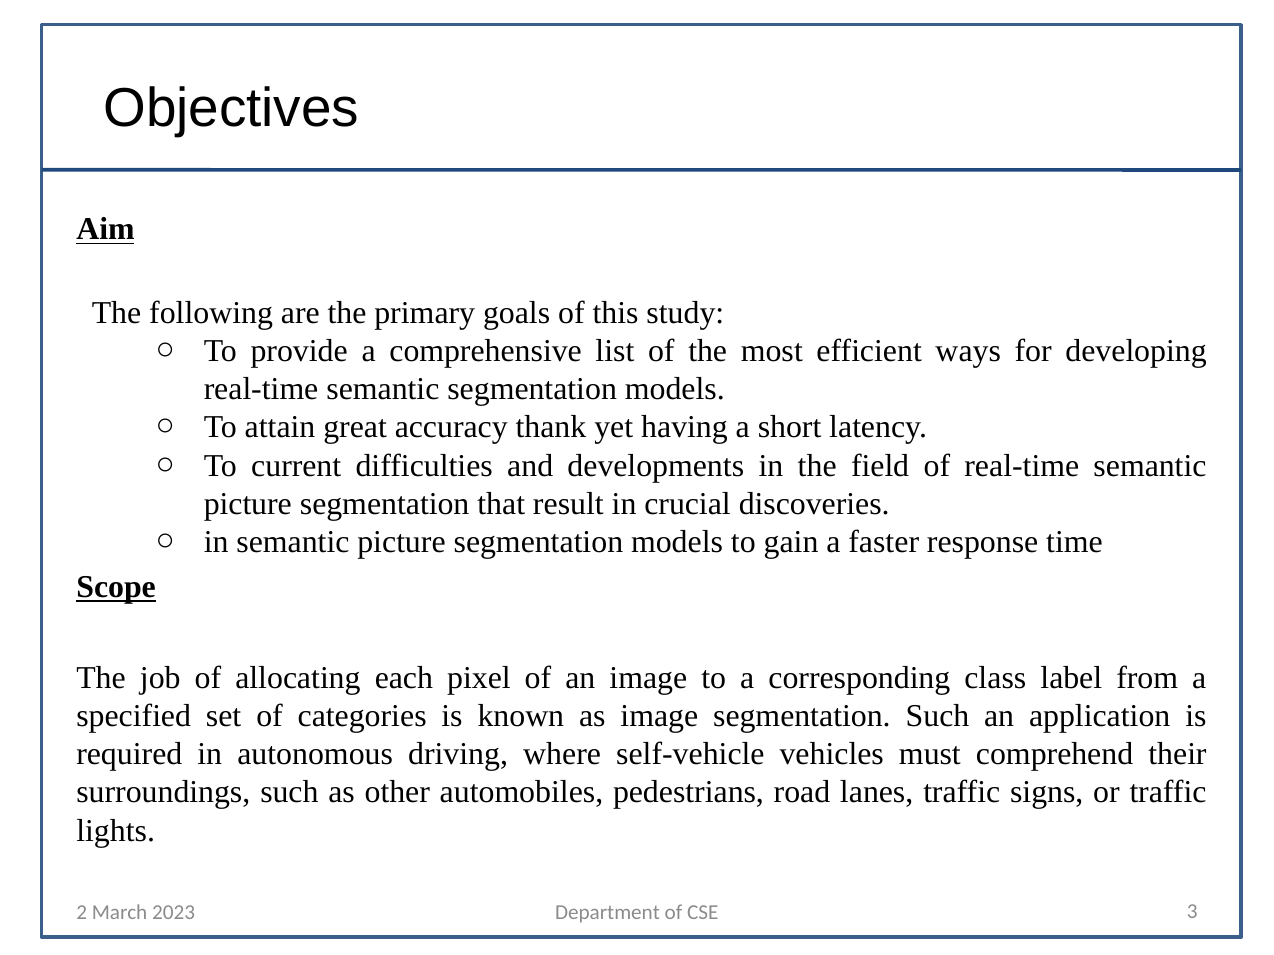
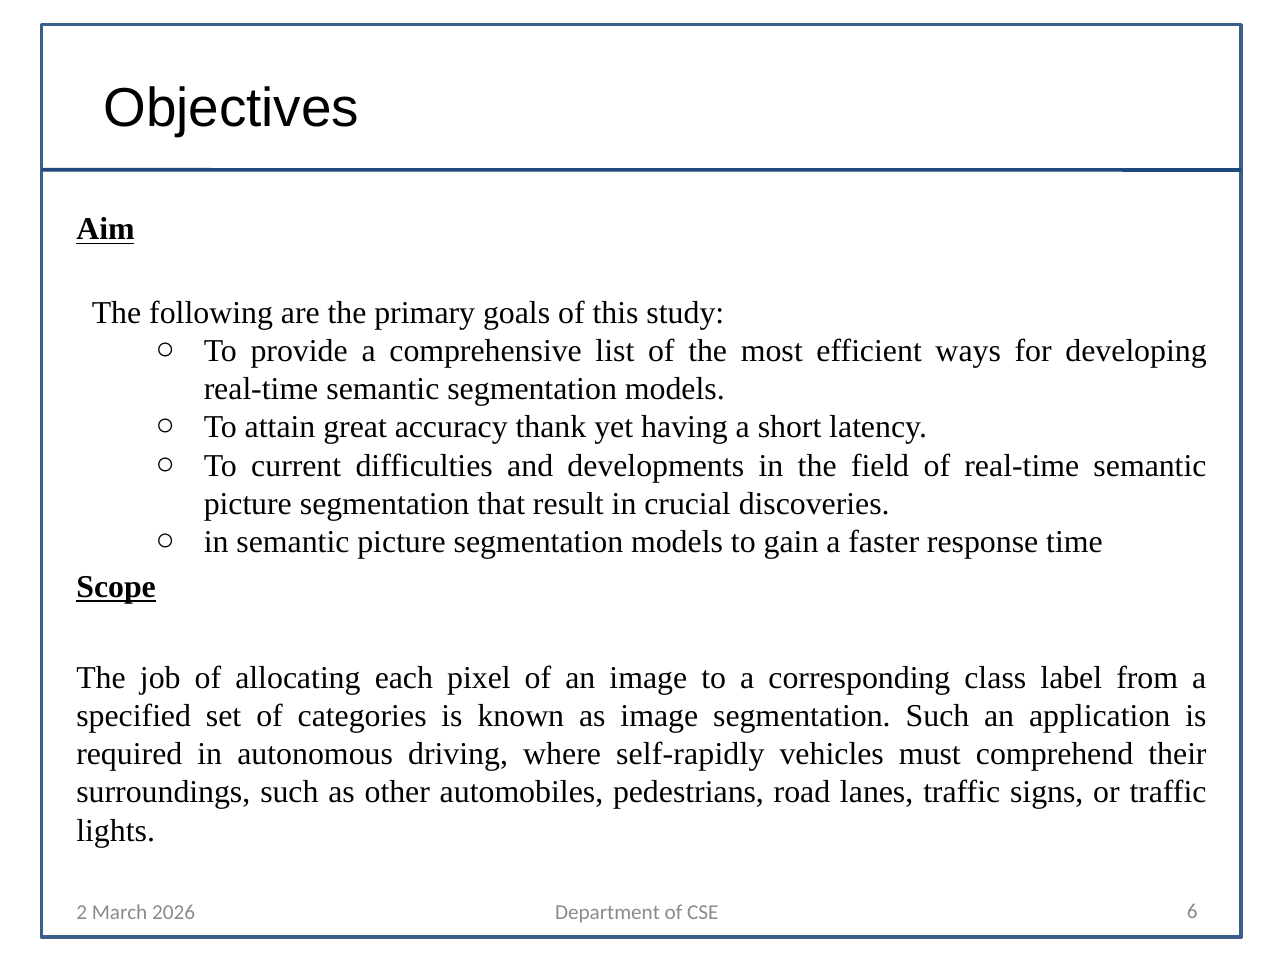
self-vehicle: self-vehicle -> self-rapidly
2023: 2023 -> 2026
3: 3 -> 6
